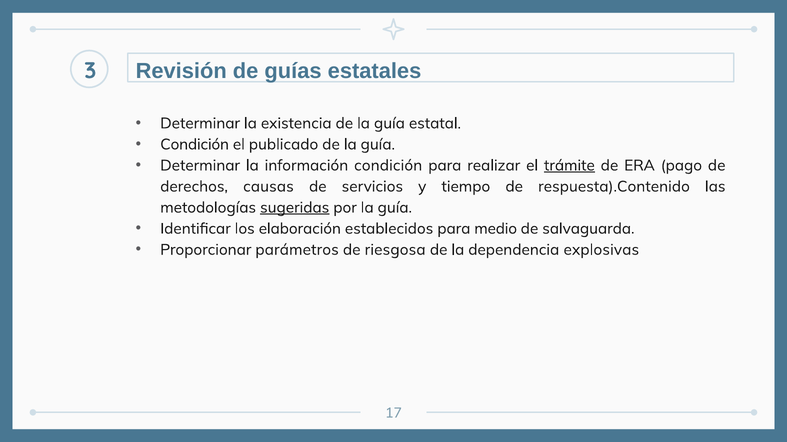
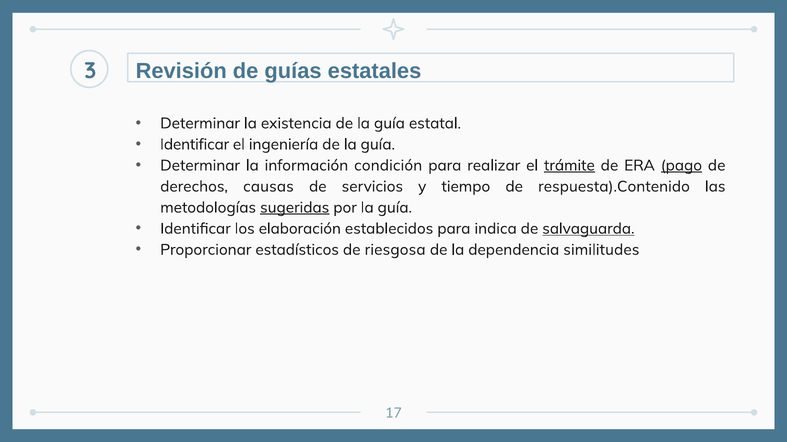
Condición at (195, 145): Condición -> Identificar
publicado: publicado -> ingeniería
pago underline: none -> present
medio: medio -> indica
salvaguarda underline: none -> present
parámetros: parámetros -> estadísticos
explosivas: explosivas -> similitudes
